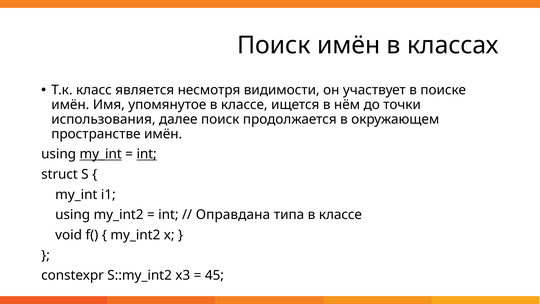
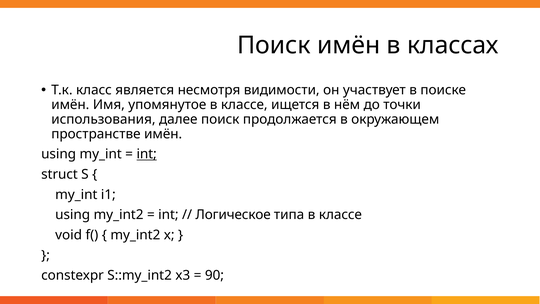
my_int at (101, 154) underline: present -> none
Оправдана: Оправдана -> Логическое
45: 45 -> 90
